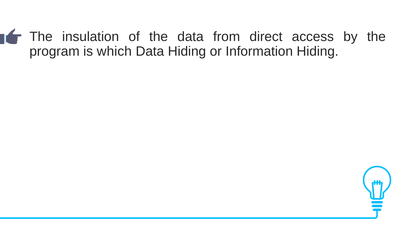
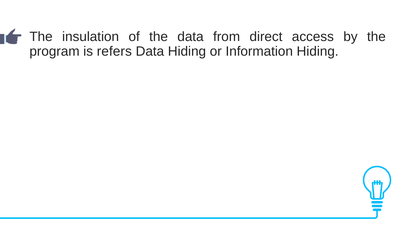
which: which -> refers
